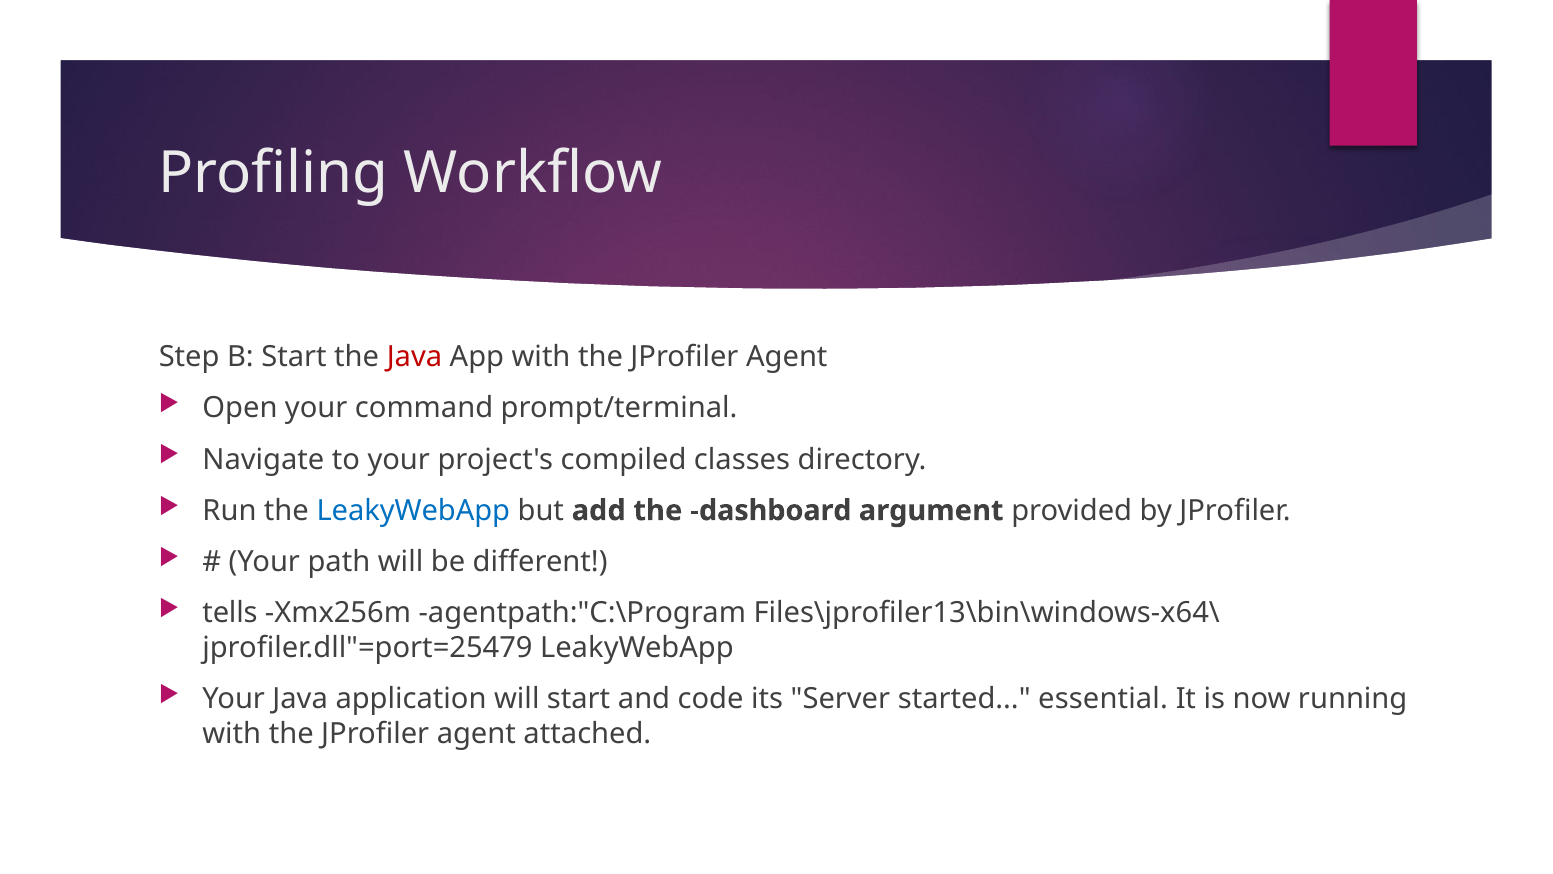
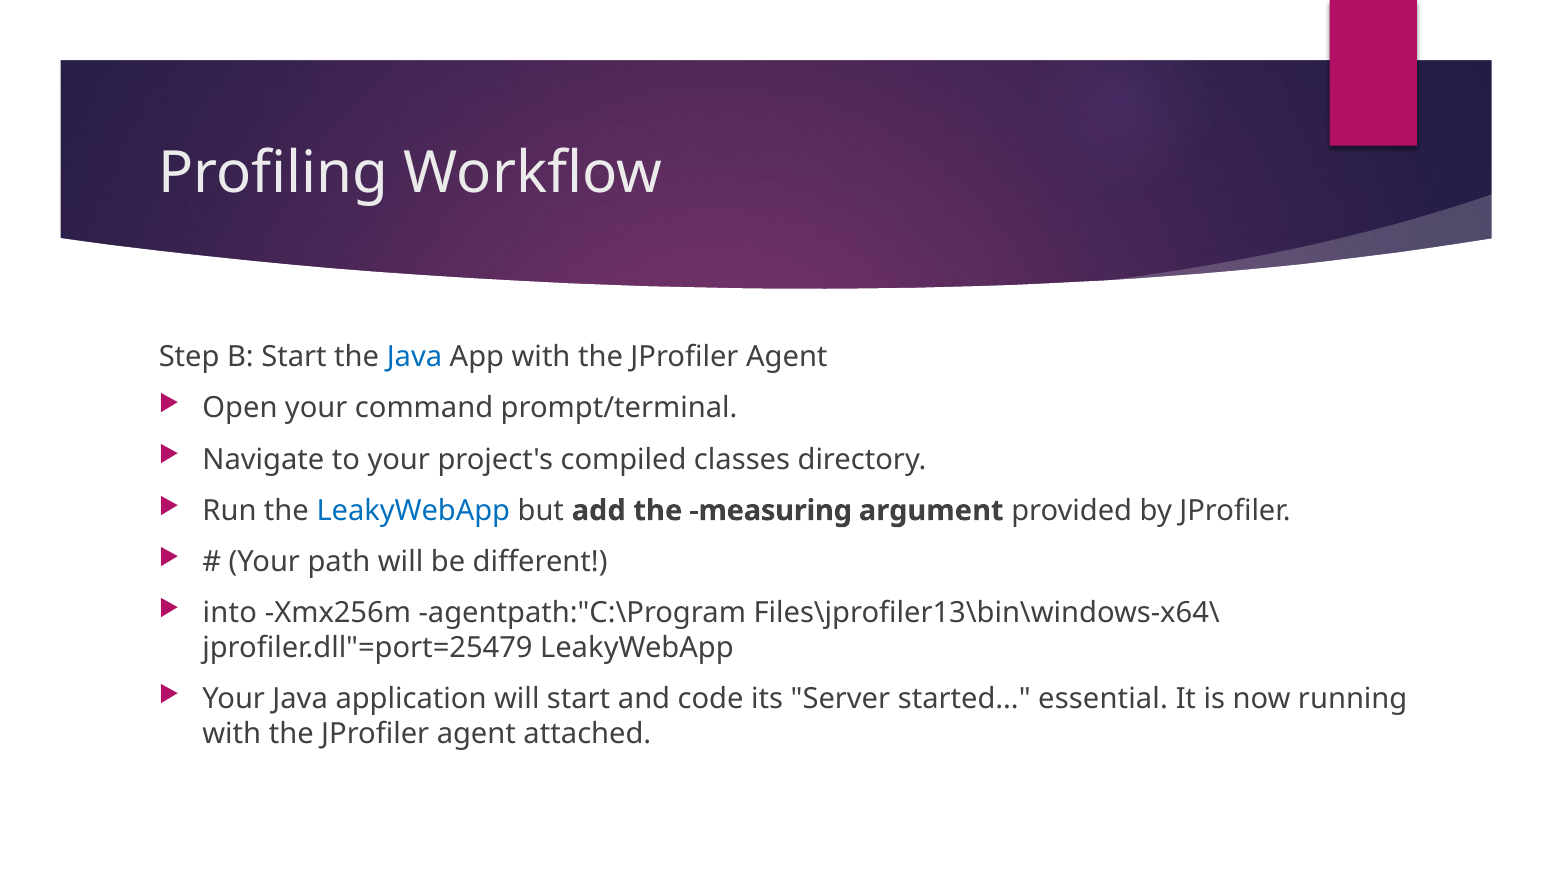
Java at (414, 357) colour: red -> blue
dashboard: dashboard -> measuring
tells: tells -> into
